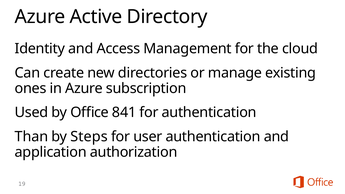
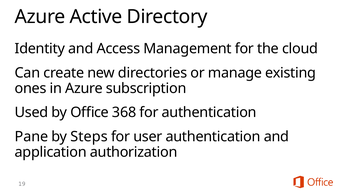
841: 841 -> 368
Than: Than -> Pane
